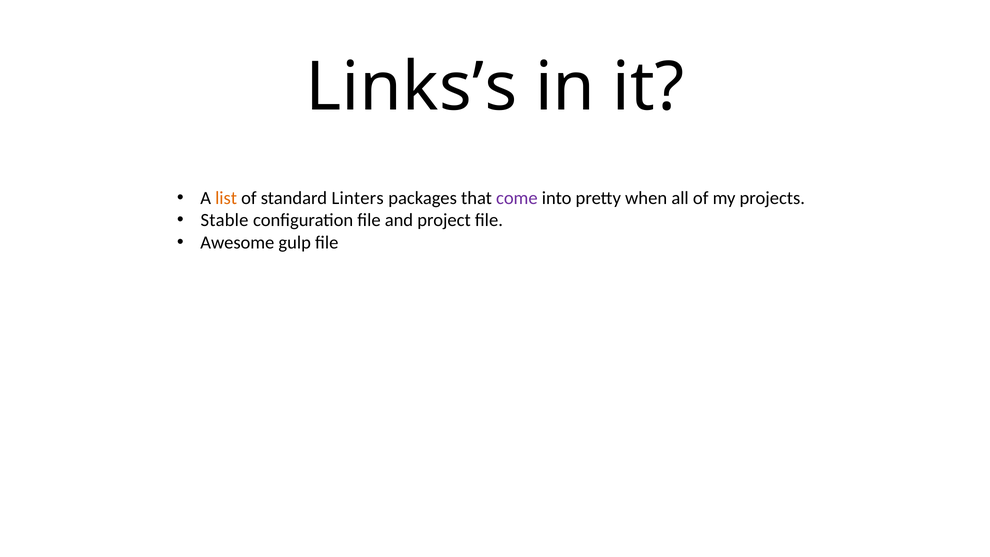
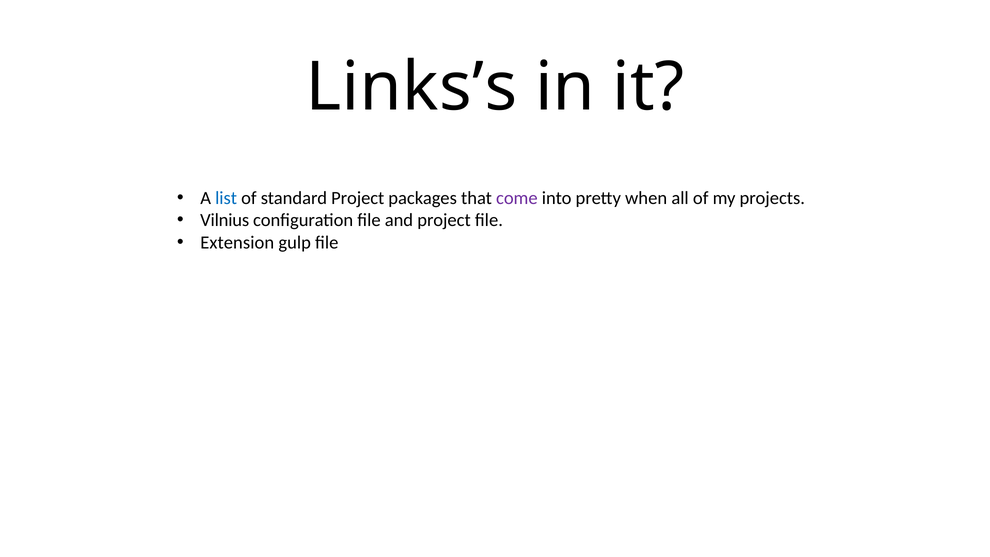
list colour: orange -> blue
standard Linters: Linters -> Project
Stable: Stable -> Vilnius
Awesome: Awesome -> Extension
